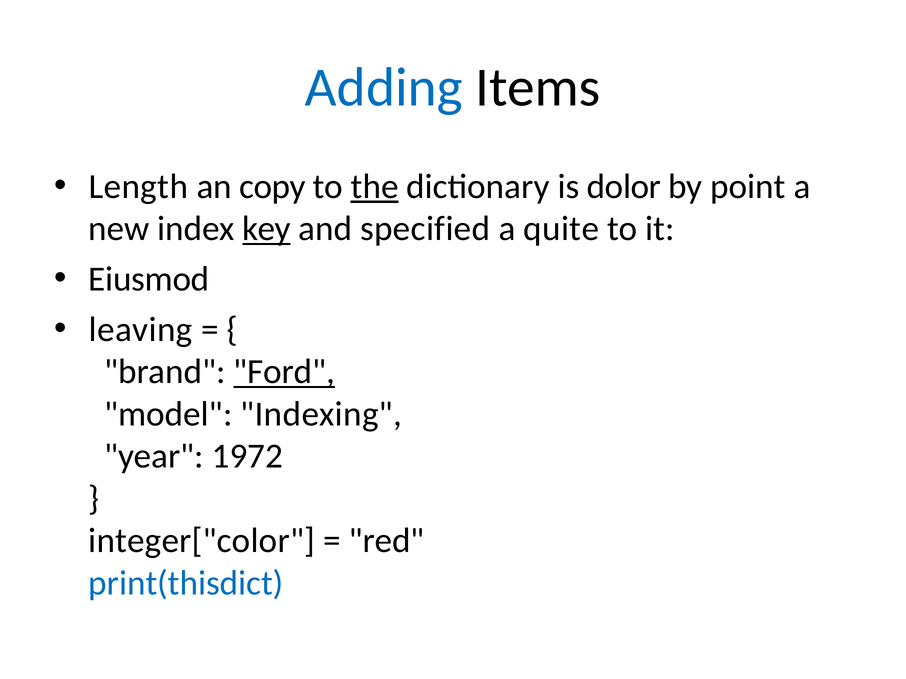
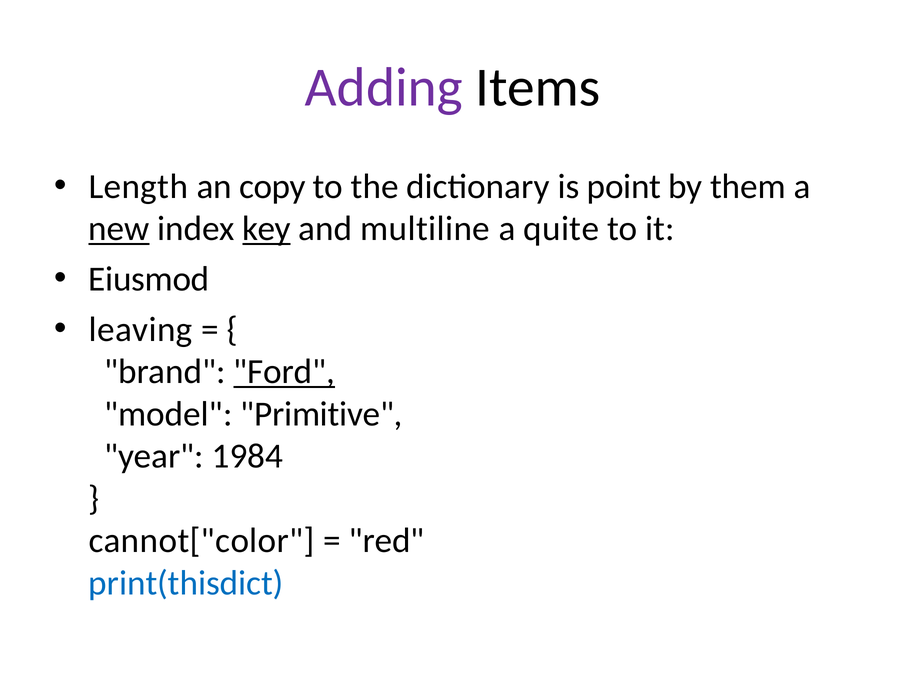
Adding colour: blue -> purple
the underline: present -> none
dolor: dolor -> point
point: point -> them
new underline: none -> present
specified: specified -> multiline
Indexing: Indexing -> Primitive
1972: 1972 -> 1984
integer["color: integer["color -> cannot["color
